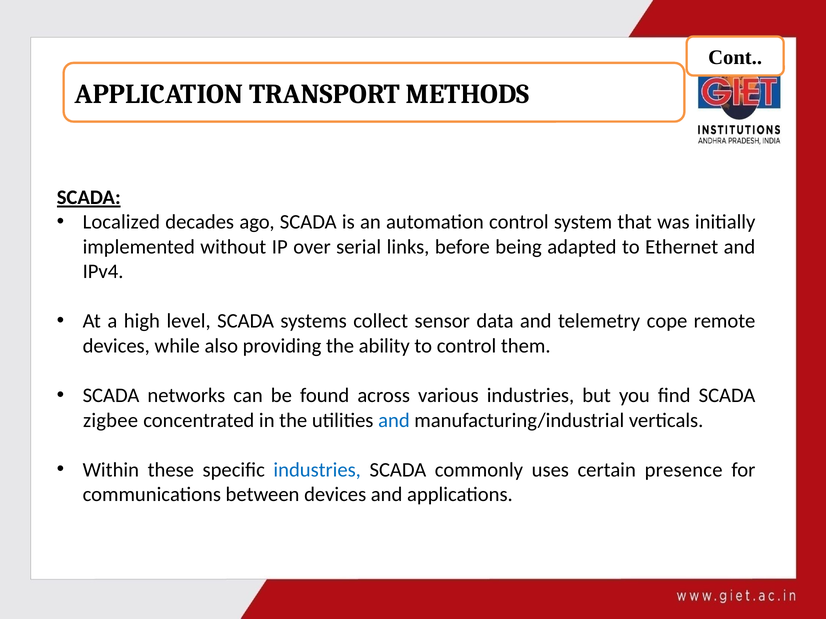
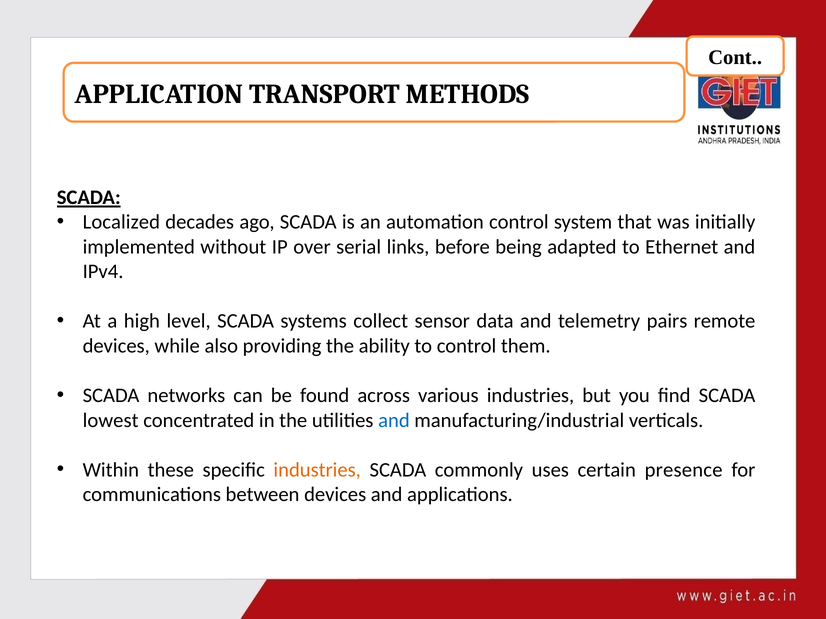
cope: cope -> pairs
zigbee: zigbee -> lowest
industries at (317, 470) colour: blue -> orange
